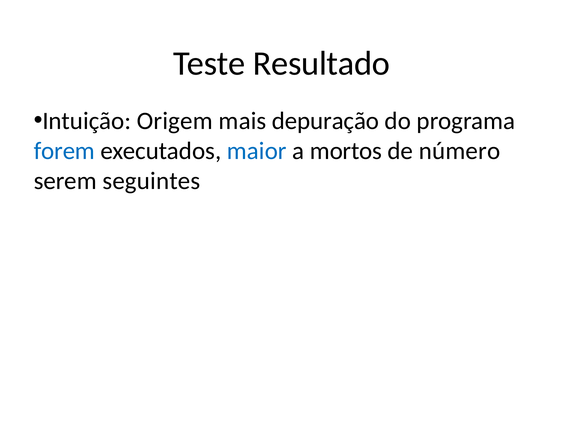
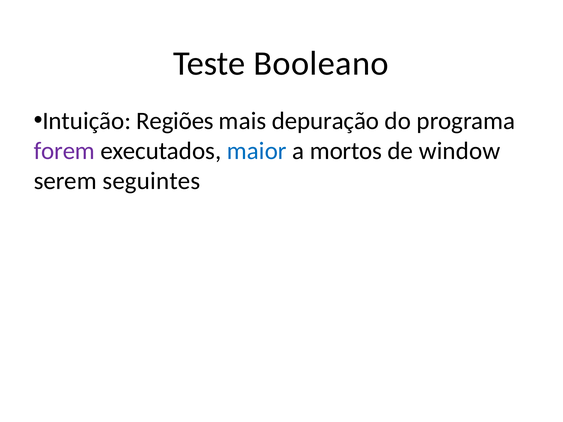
Resultado: Resultado -> Booleano
Origem: Origem -> Regiões
forem colour: blue -> purple
número: número -> window
